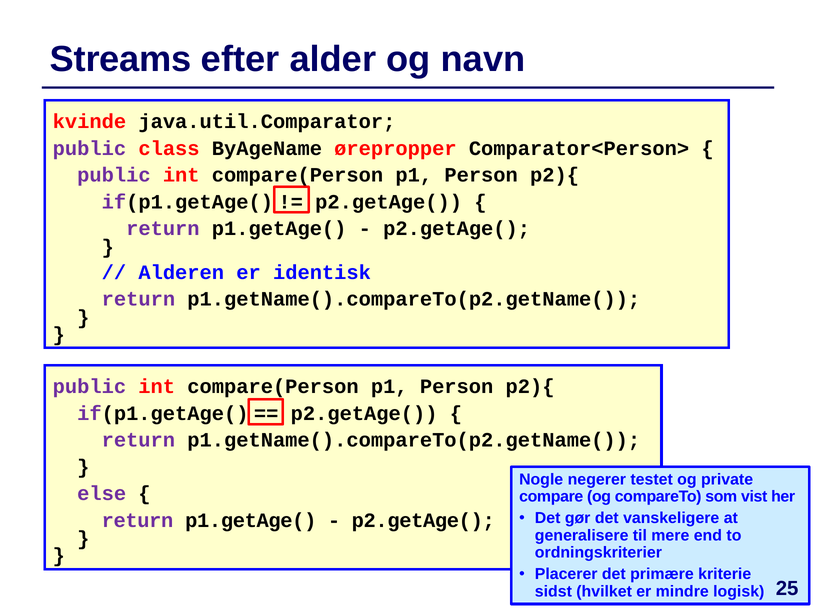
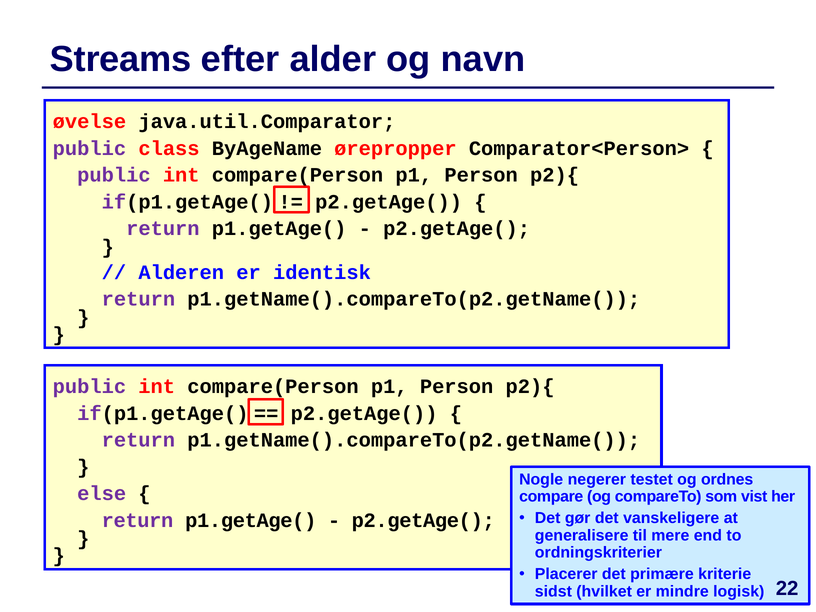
kvinde: kvinde -> øvelse
private: private -> ordnes
25: 25 -> 22
